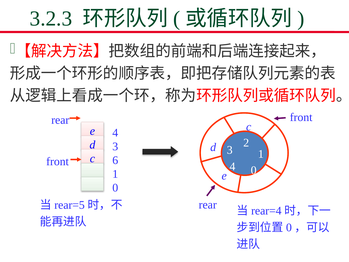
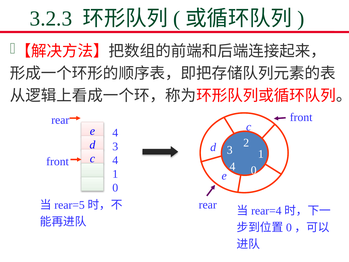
6 at (115, 160): 6 -> 4
